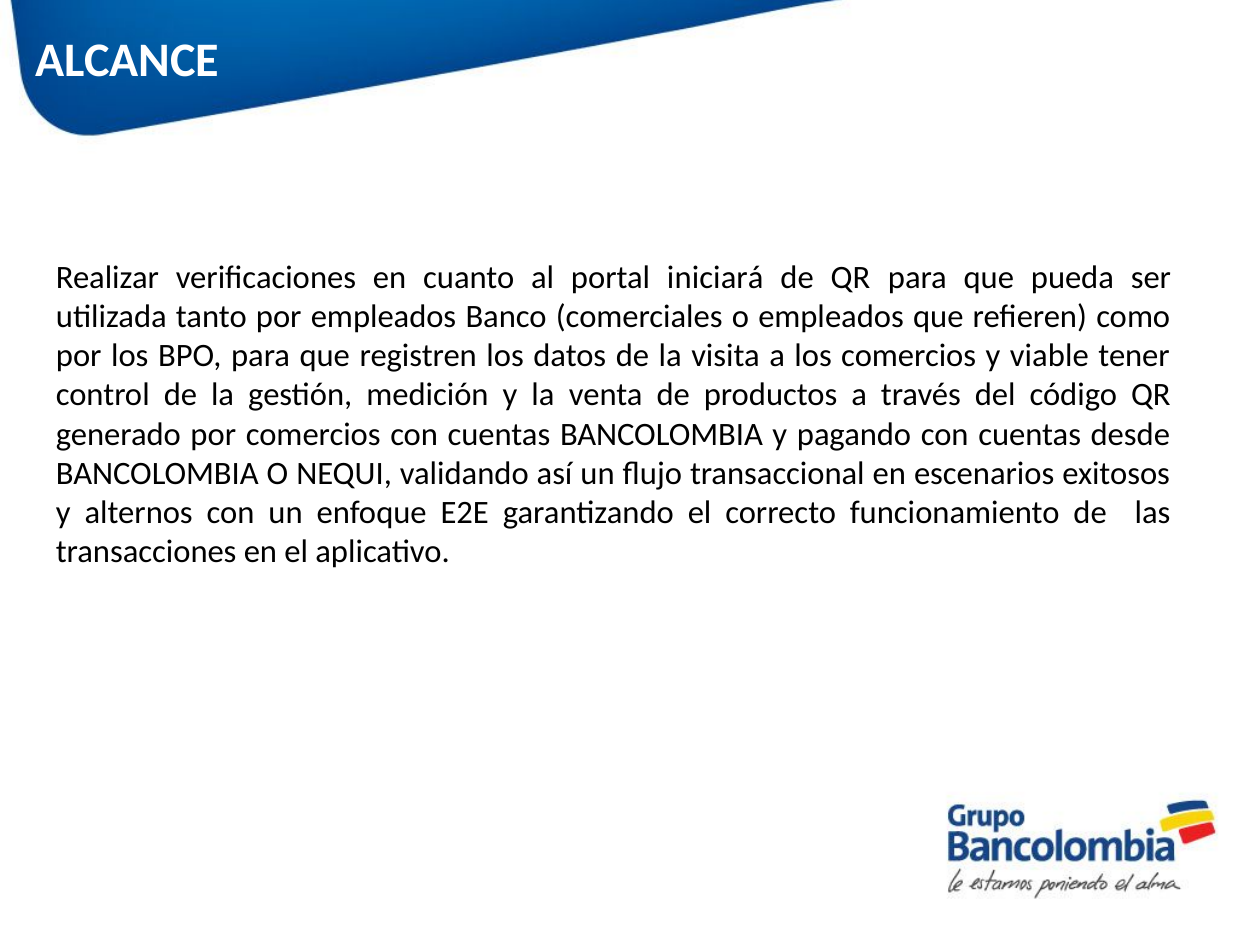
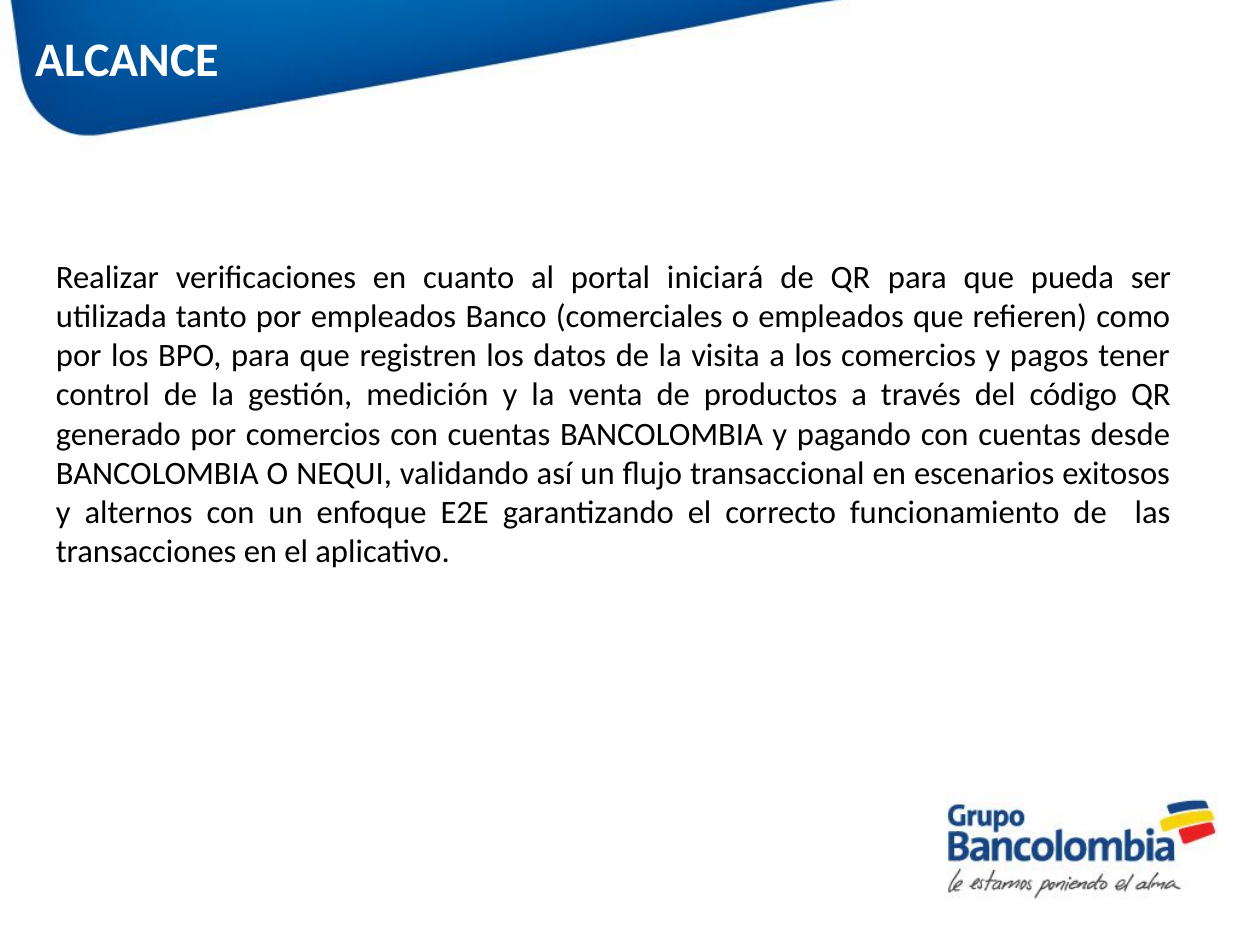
viable: viable -> pagos
